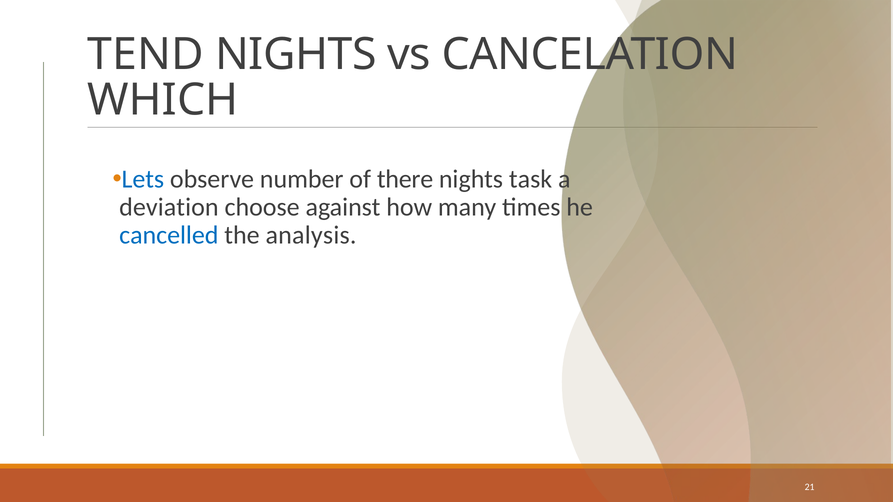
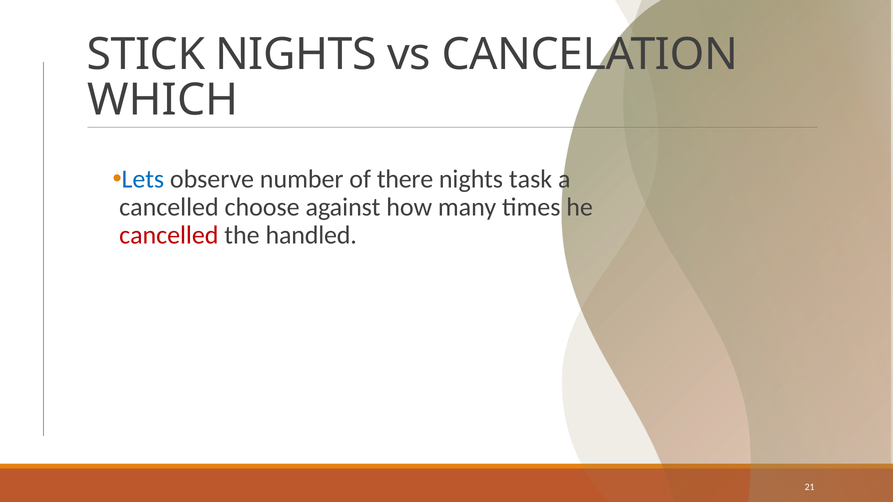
TEND: TEND -> STICK
deviation at (169, 207): deviation -> cancelled
cancelled at (169, 235) colour: blue -> red
analysis: analysis -> handled
